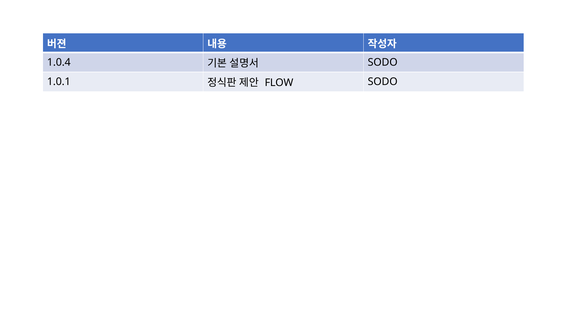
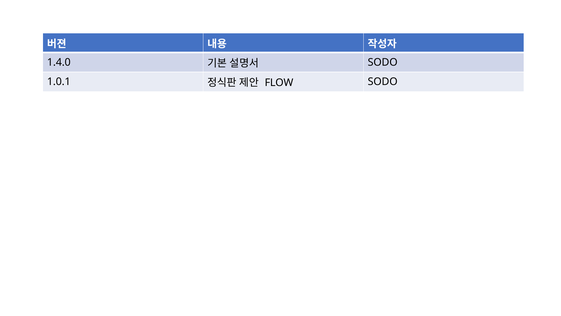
1.0.4: 1.0.4 -> 1.4.0
